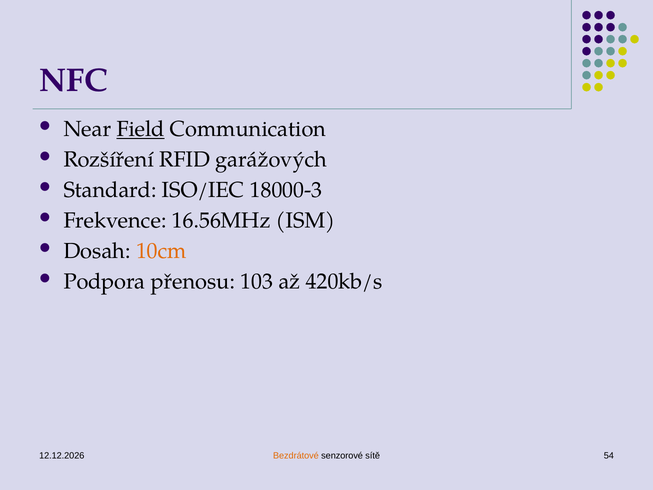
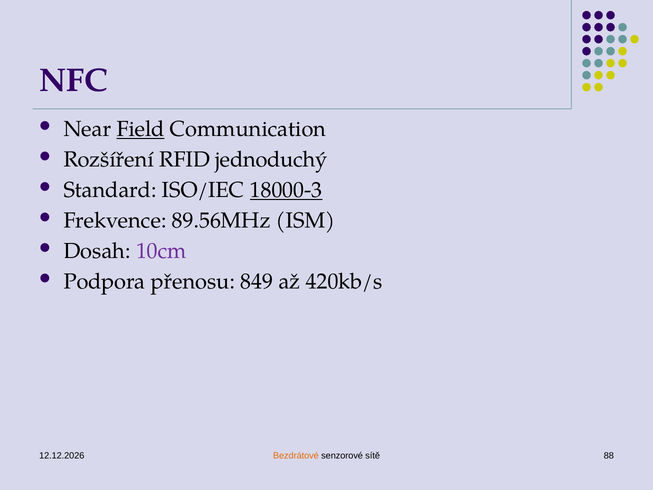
garážových: garážových -> jednoduchý
18000-3 underline: none -> present
16.56MHz: 16.56MHz -> 89.56MHz
10cm colour: orange -> purple
103: 103 -> 849
54: 54 -> 88
